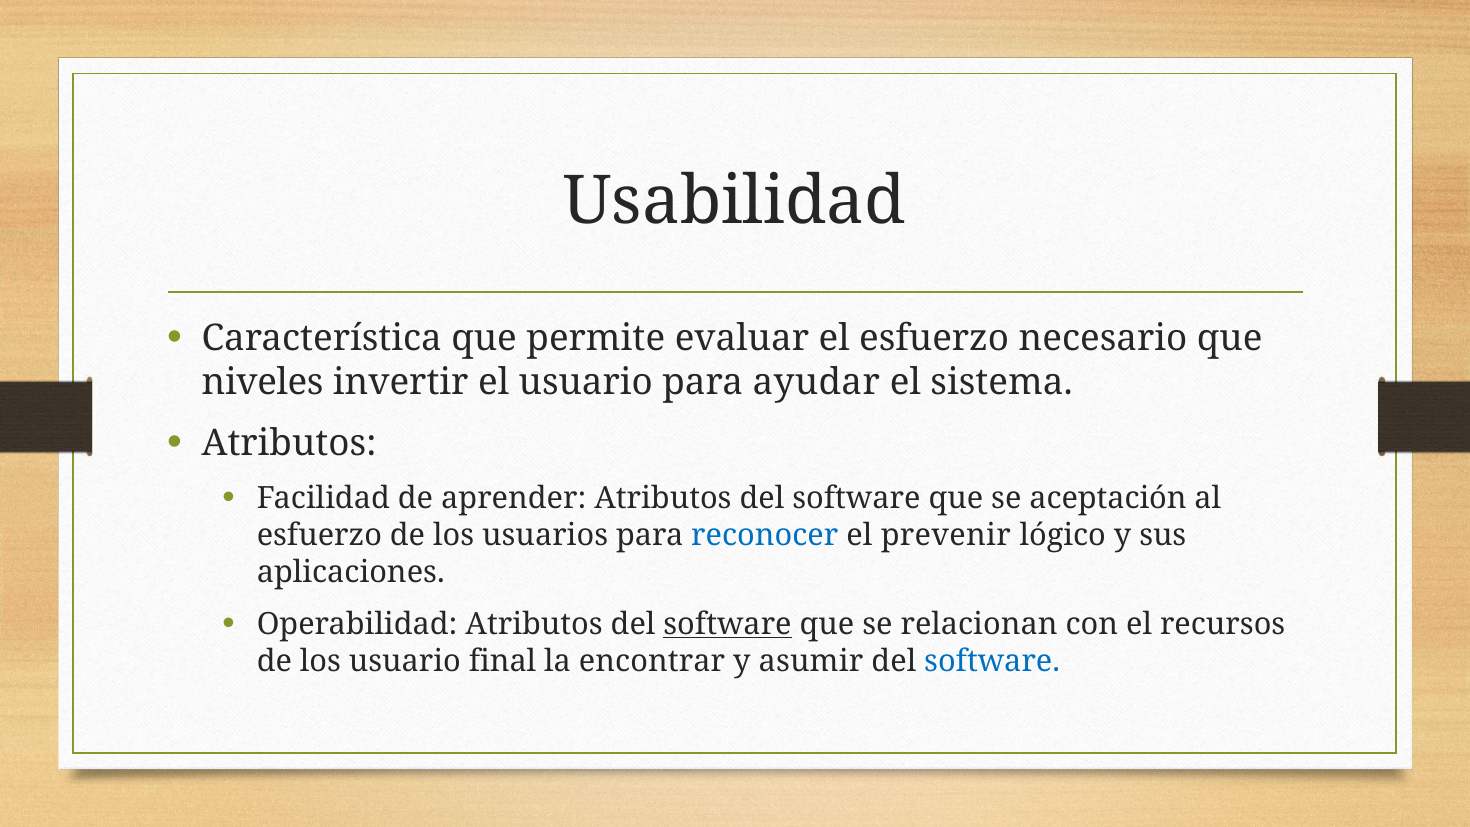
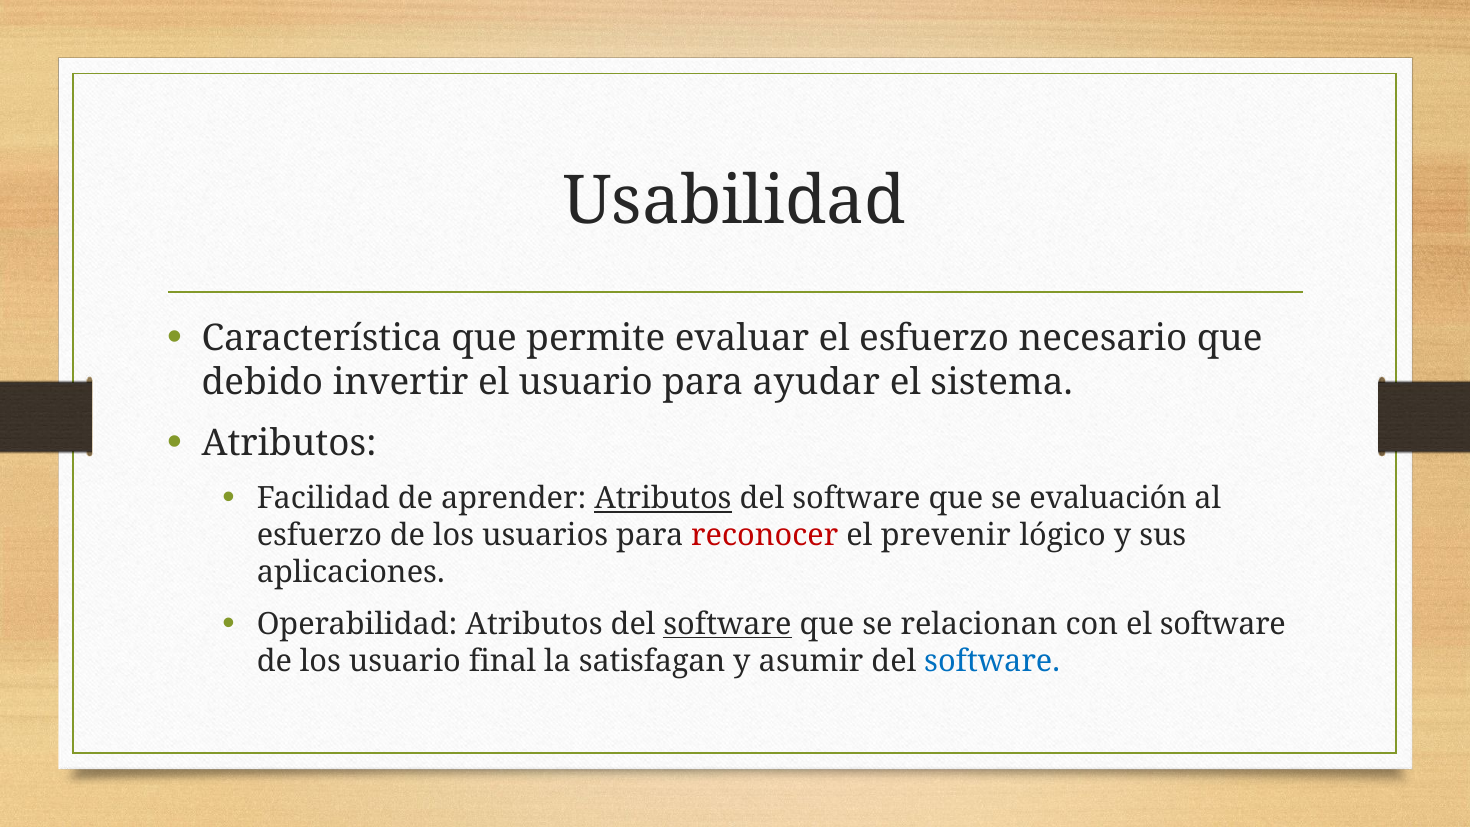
niveles: niveles -> debido
Atributos at (663, 499) underline: none -> present
aceptación: aceptación -> evaluación
reconocer colour: blue -> red
el recursos: recursos -> software
encontrar: encontrar -> satisfagan
